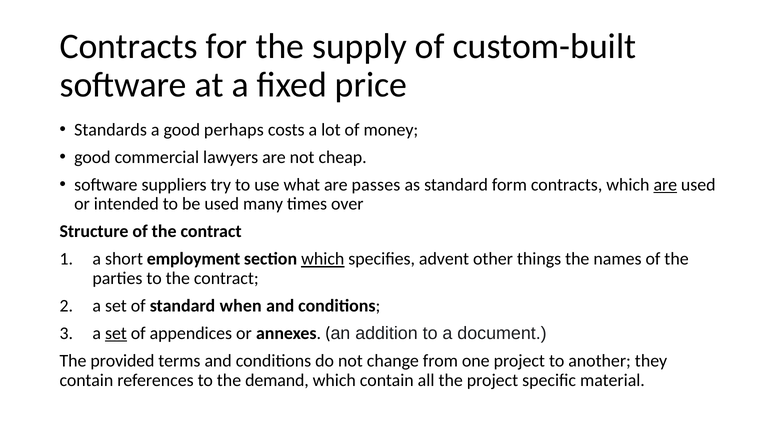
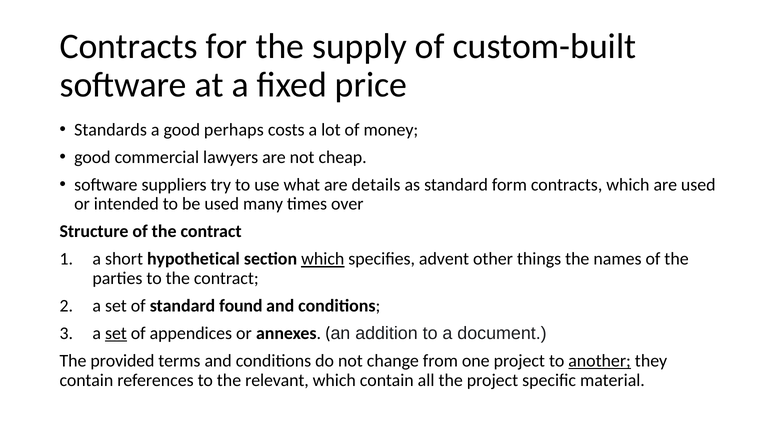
passes: passes -> details
are at (665, 184) underline: present -> none
employment: employment -> hypothetical
when: when -> found
another underline: none -> present
demand: demand -> relevant
